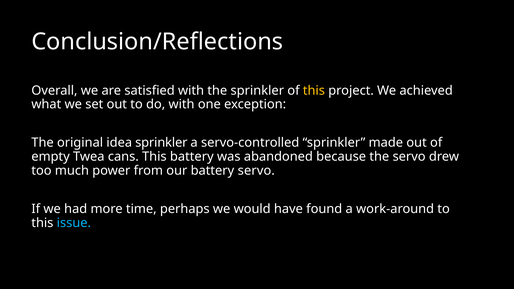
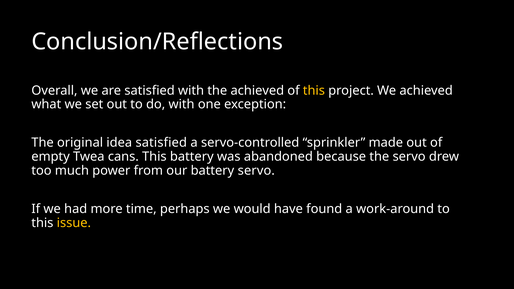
the sprinkler: sprinkler -> achieved
idea sprinkler: sprinkler -> satisfied
issue colour: light blue -> yellow
